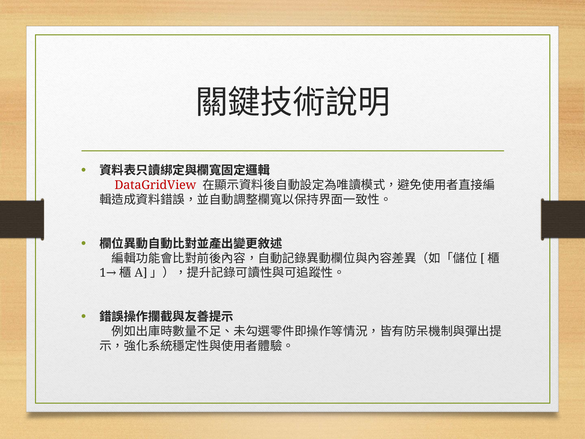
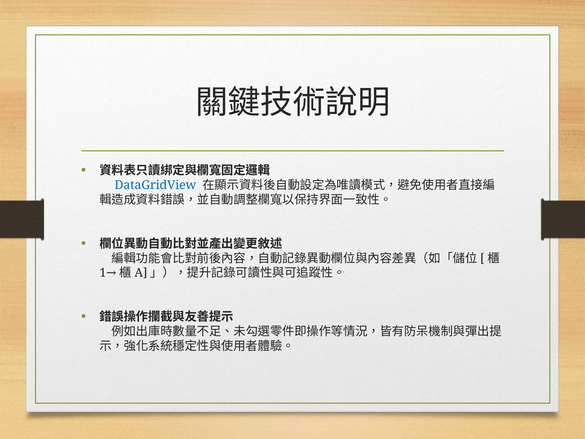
DataGridView colour: red -> blue
